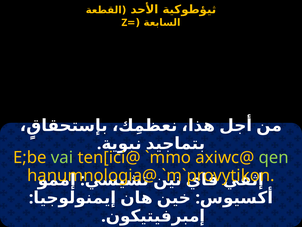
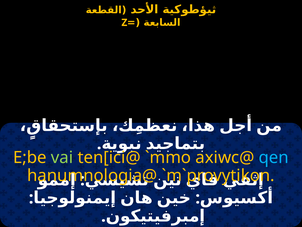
qen colour: light green -> light blue
